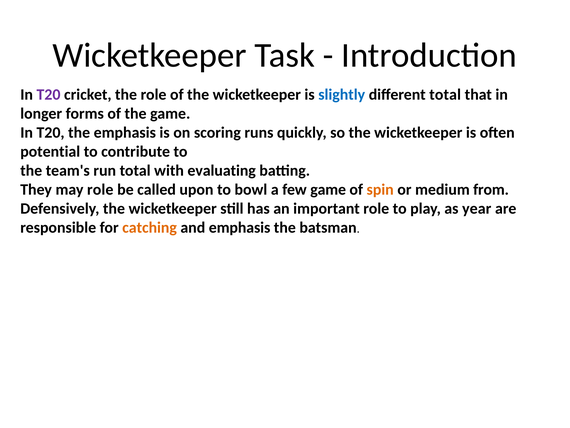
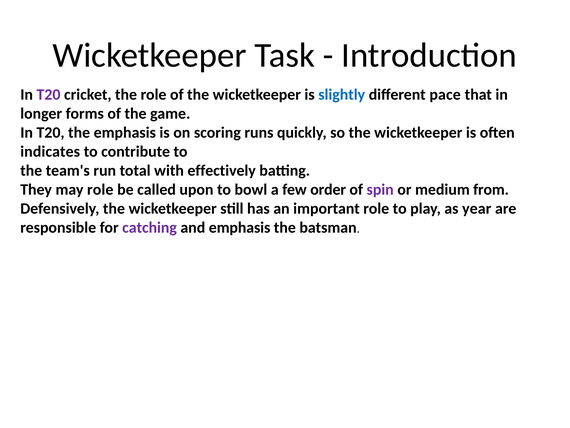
different total: total -> pace
potential: potential -> indicates
evaluating: evaluating -> effectively
few game: game -> order
spin colour: orange -> purple
catching colour: orange -> purple
